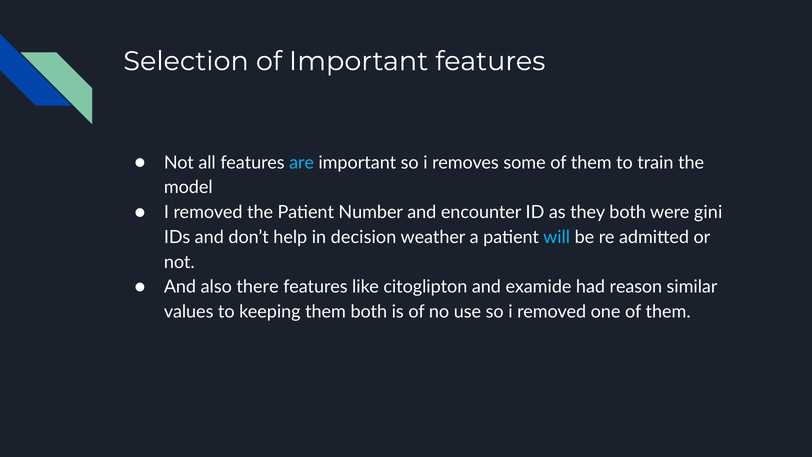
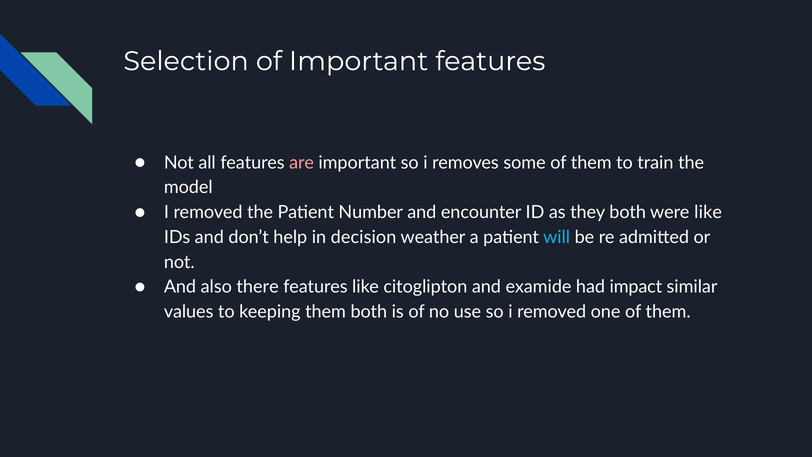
are colour: light blue -> pink
were gini: gini -> like
reason: reason -> impact
